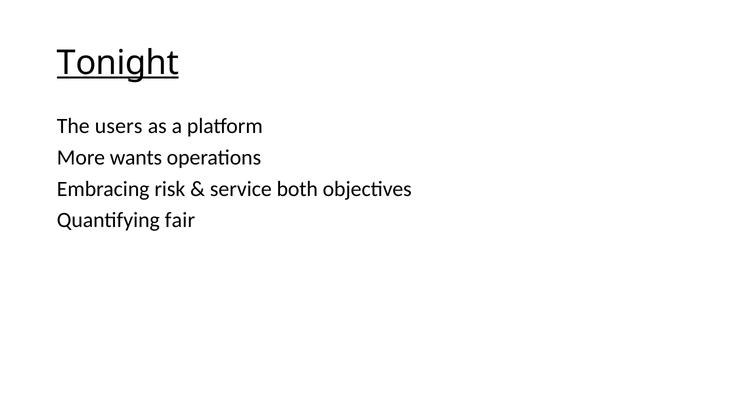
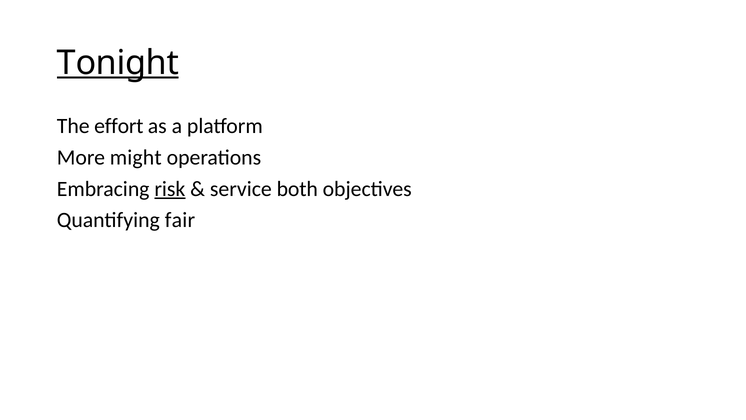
users: users -> effort
wants: wants -> might
risk underline: none -> present
